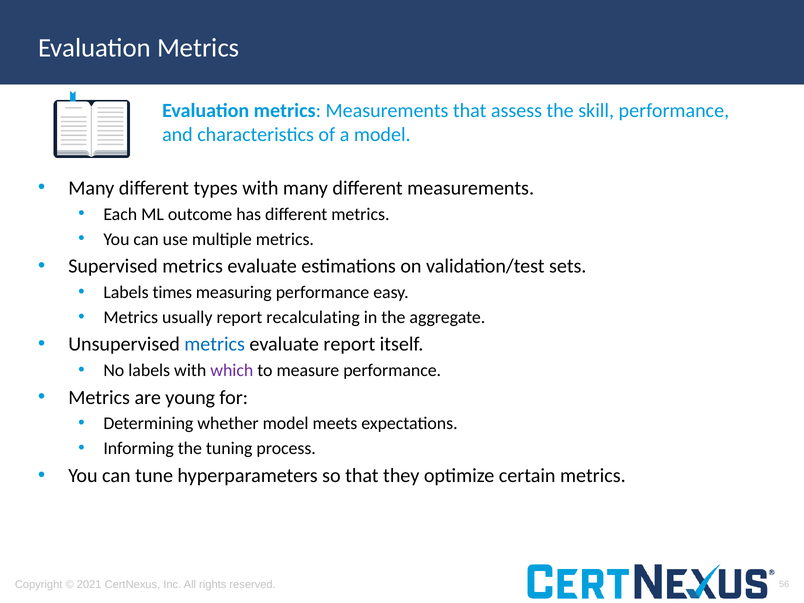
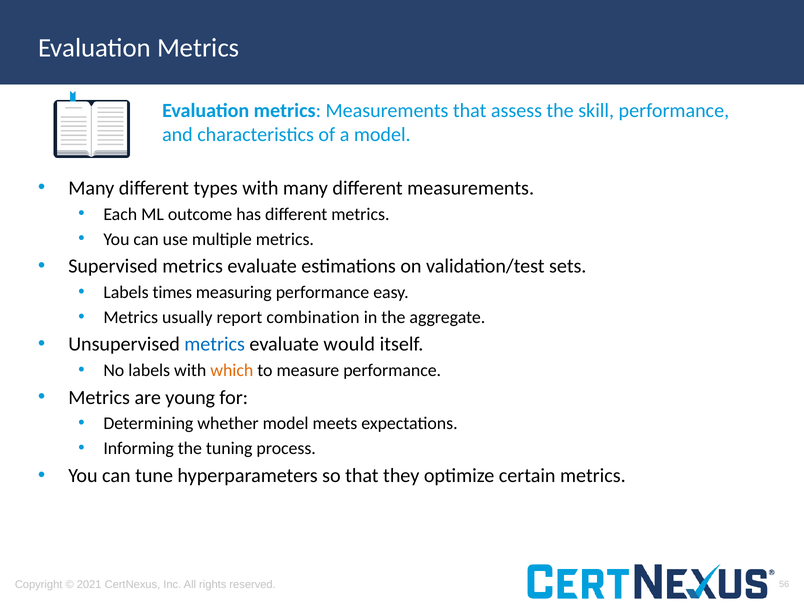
recalculating: recalculating -> combination
evaluate report: report -> would
which colour: purple -> orange
